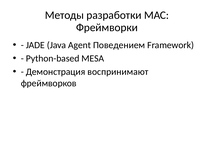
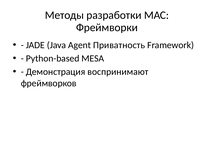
Поведением: Поведением -> Приватность
